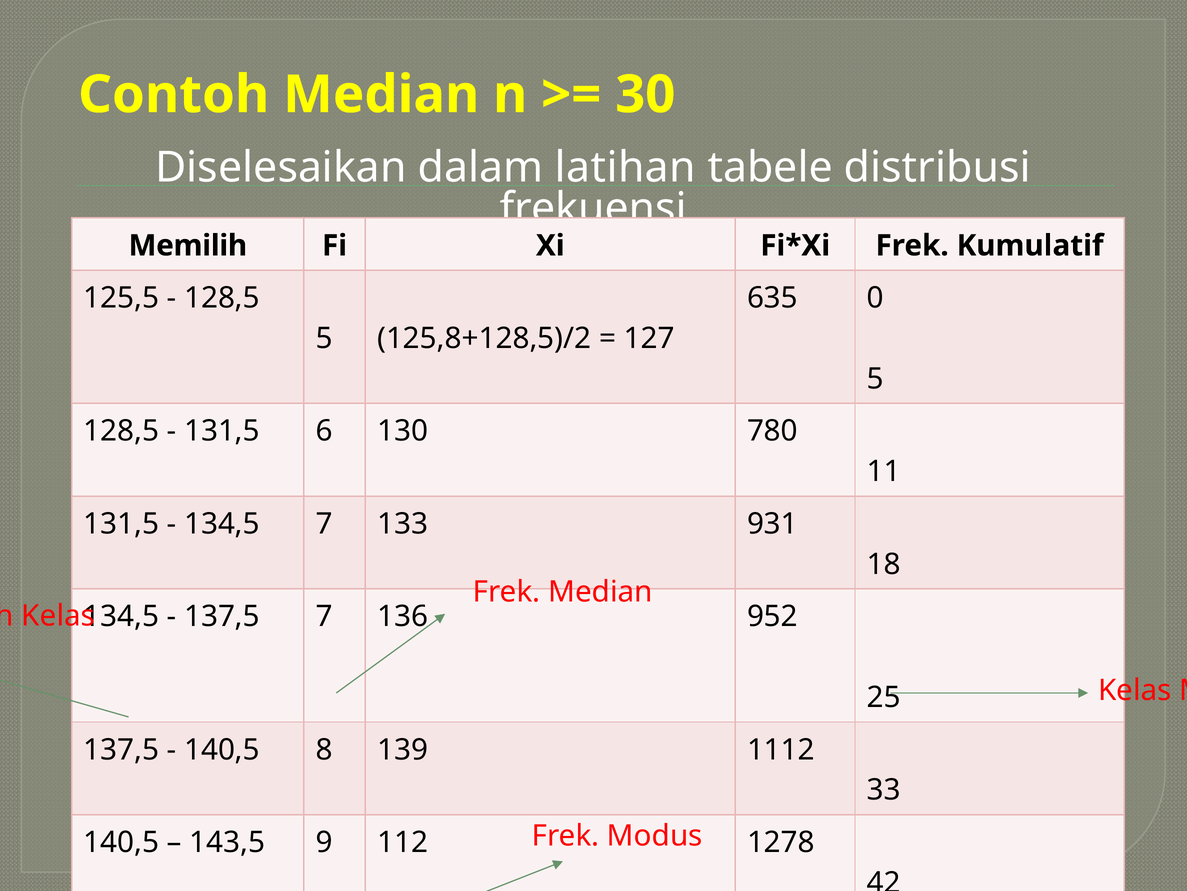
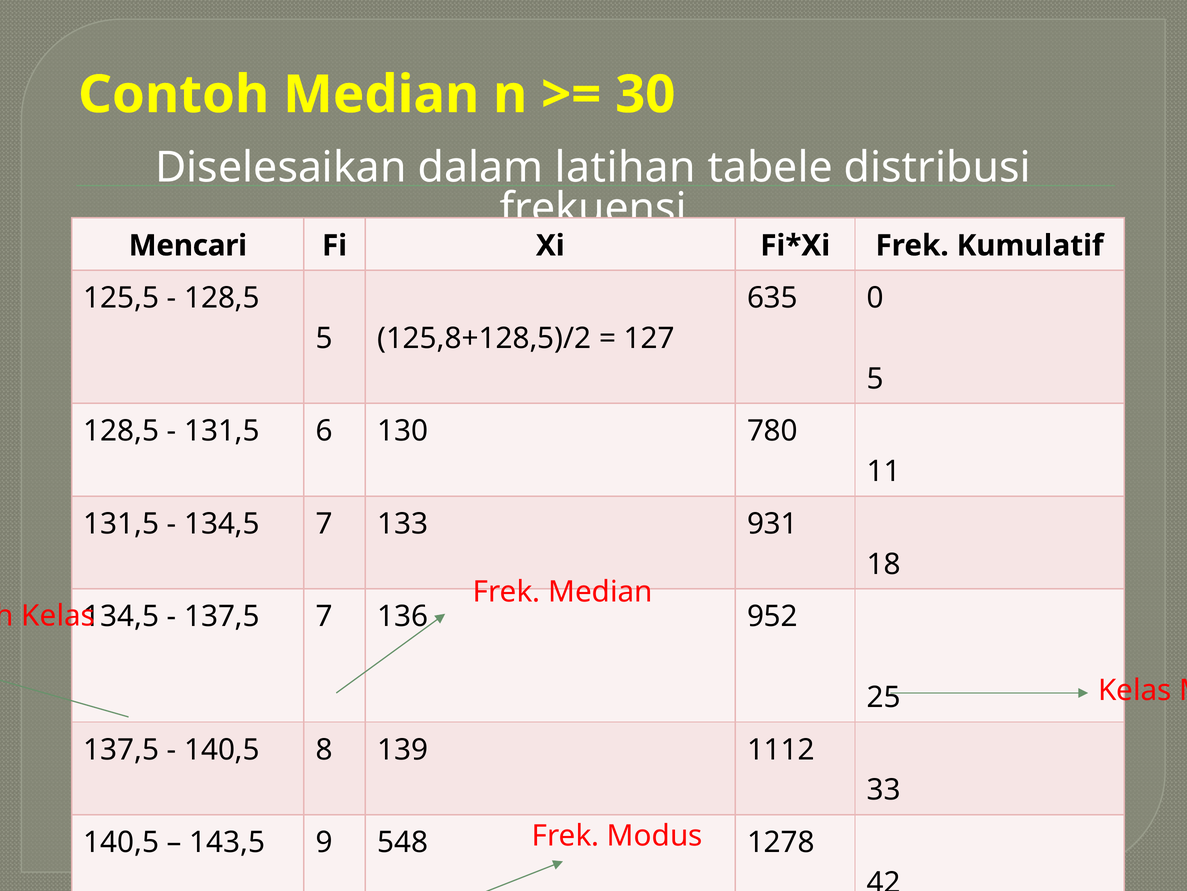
Memilih: Memilih -> Mencari
112: 112 -> 548
